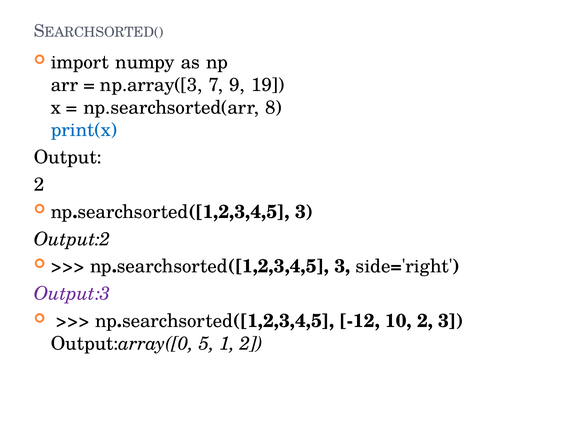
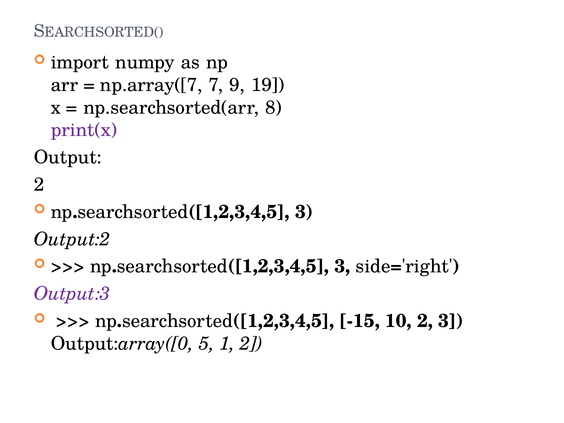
np.array([3: np.array([3 -> np.array([7
print(x colour: blue -> purple
-12: -12 -> -15
